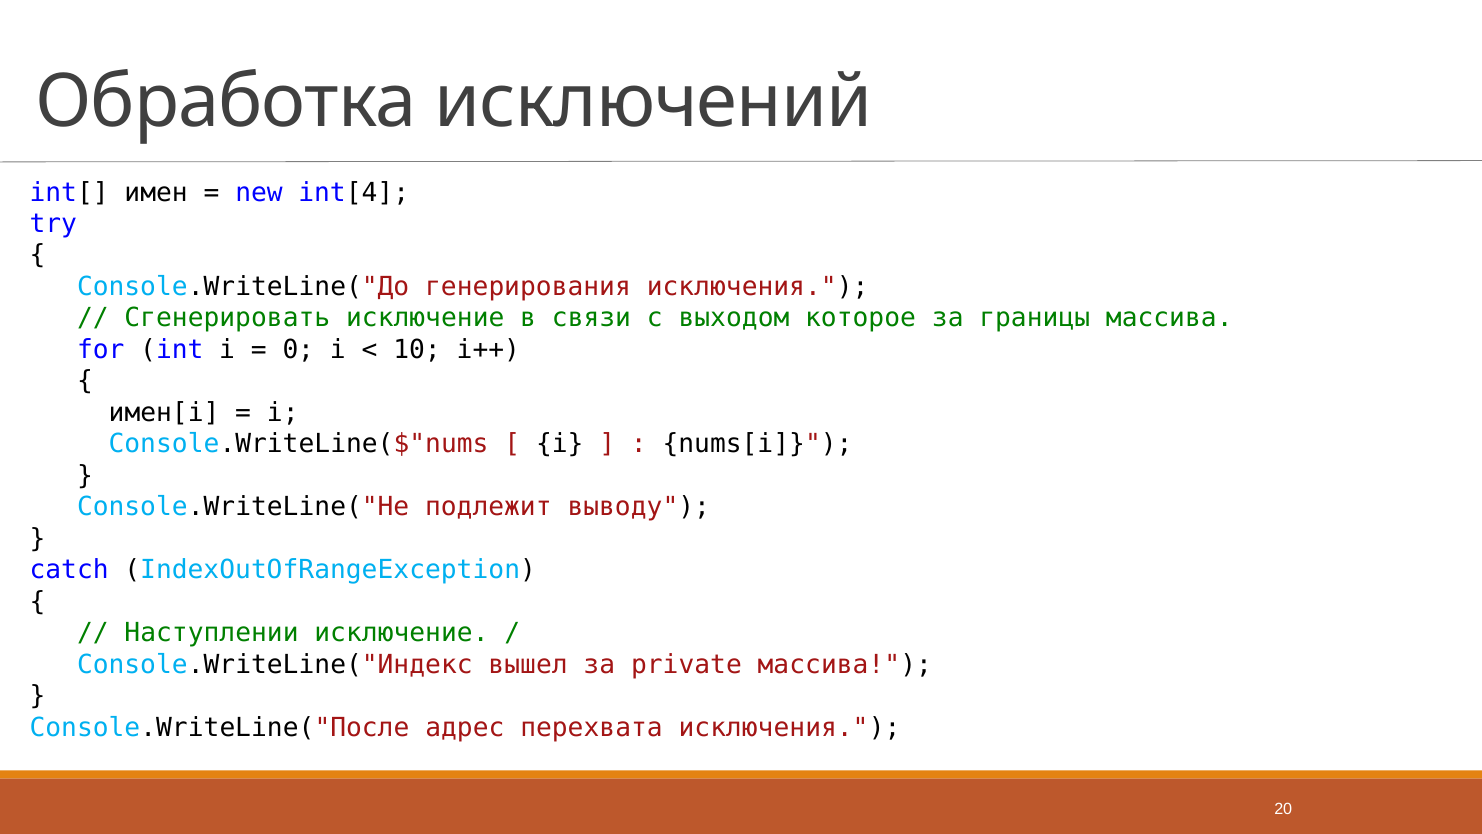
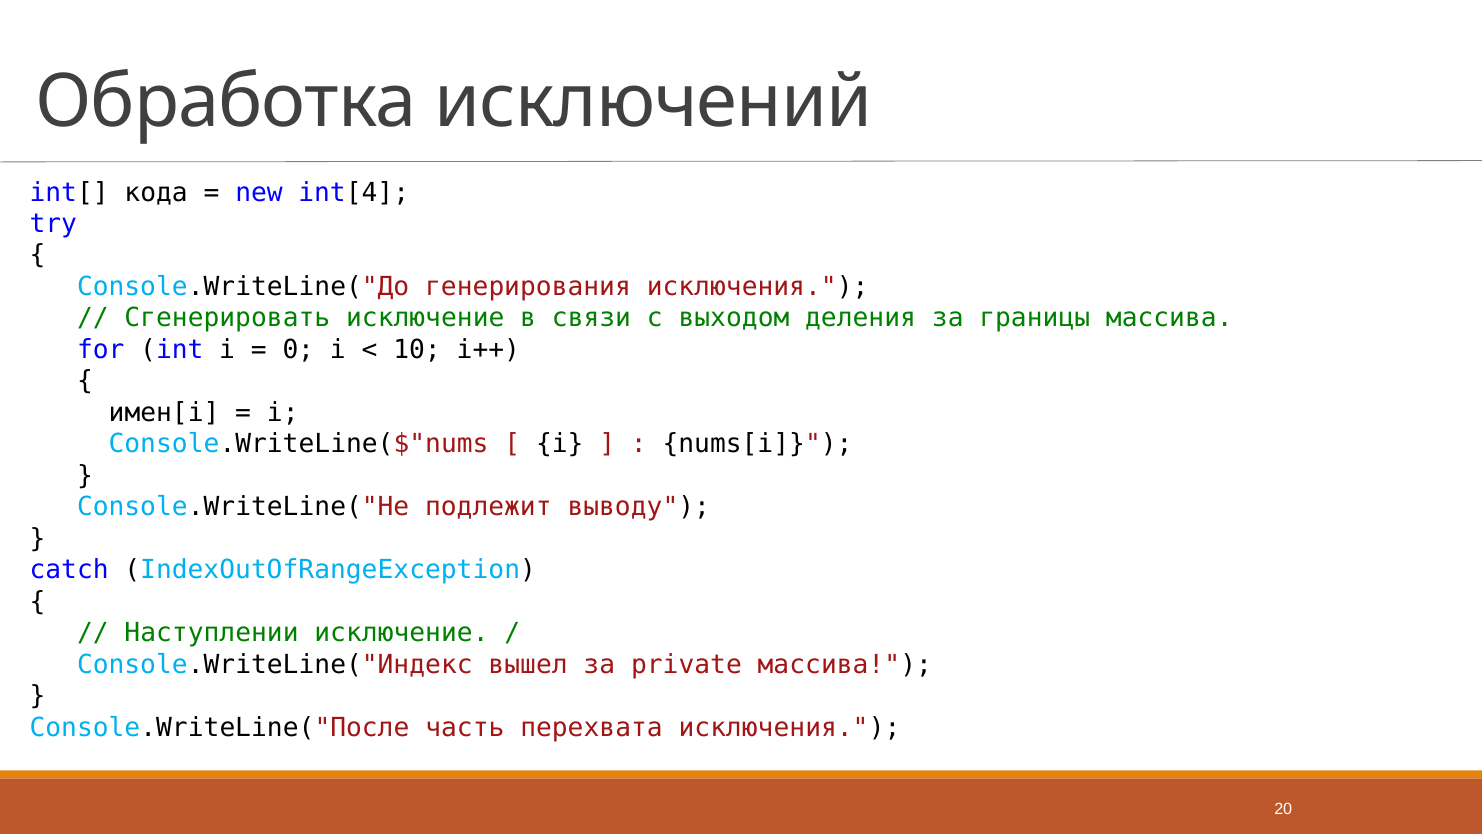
имен: имен -> кода
которое: которое -> деления
адрес: адрес -> часть
